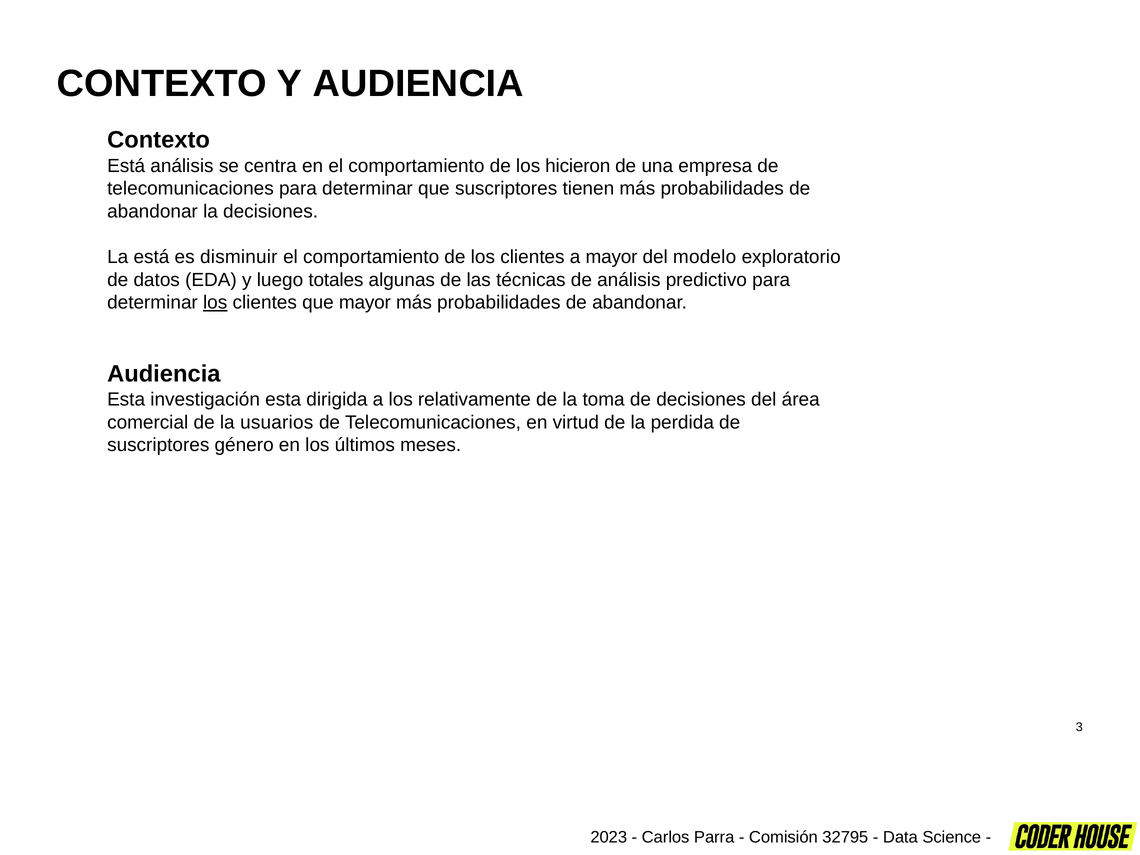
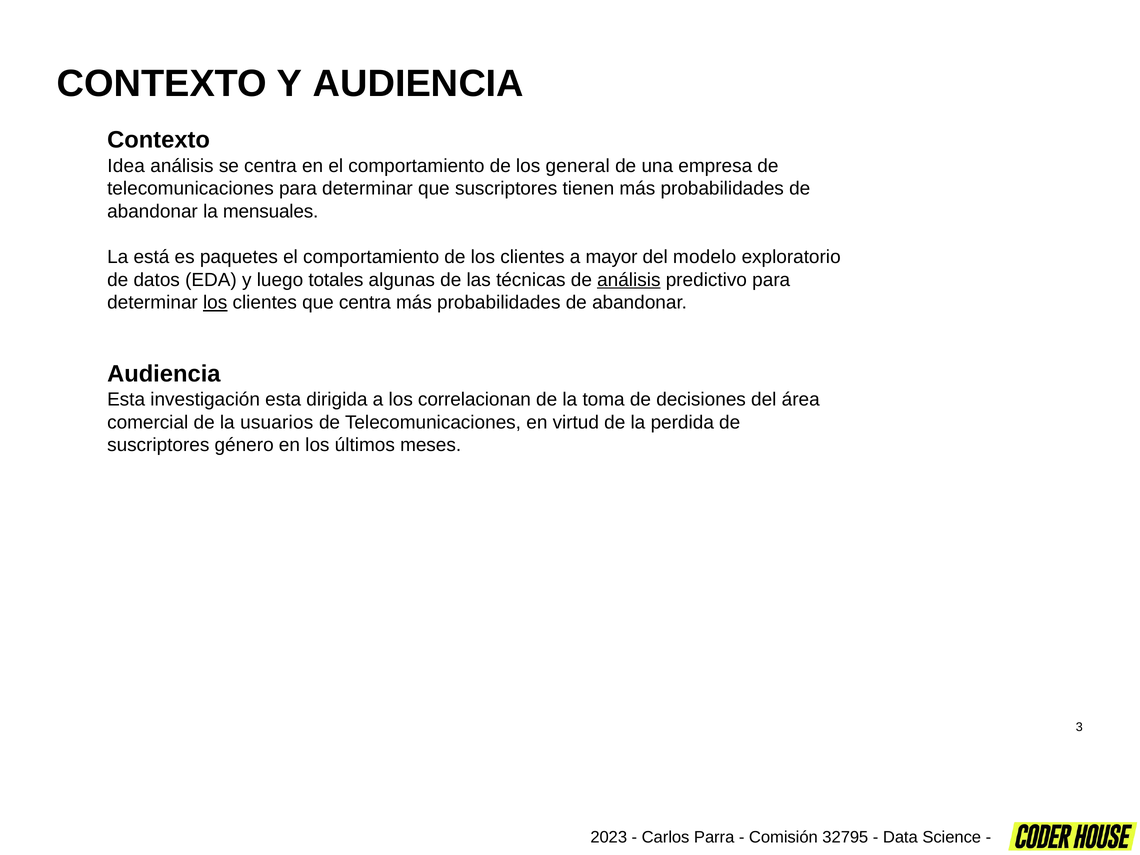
Está at (126, 166): Está -> Idea
hicieron: hicieron -> general
la decisiones: decisiones -> mensuales
disminuir: disminuir -> paquetes
análisis at (629, 280) underline: none -> present
que mayor: mayor -> centra
relativamente: relativamente -> correlacionan
